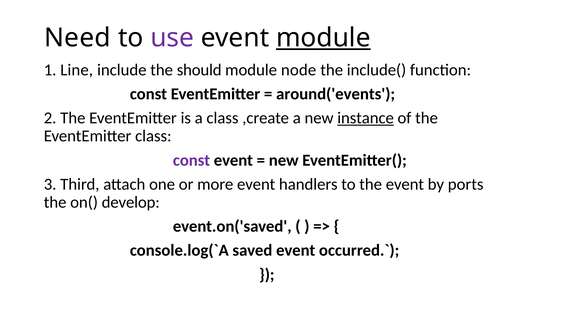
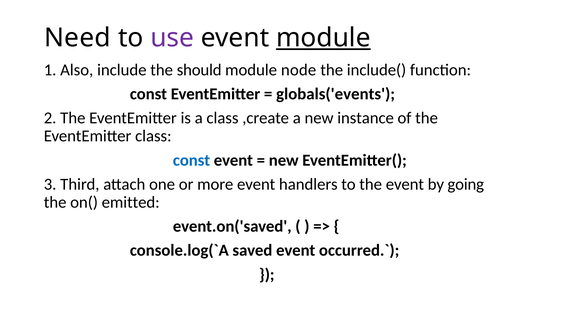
Line: Line -> Also
around('events: around('events -> globals('events
instance underline: present -> none
const at (191, 160) colour: purple -> blue
ports: ports -> going
develop: develop -> emitted
